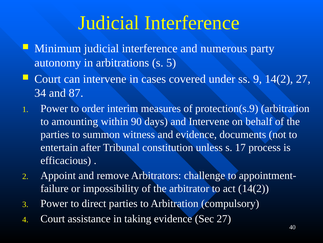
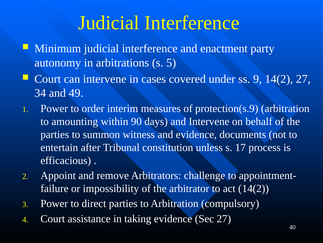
numerous: numerous -> enactment
87: 87 -> 49
